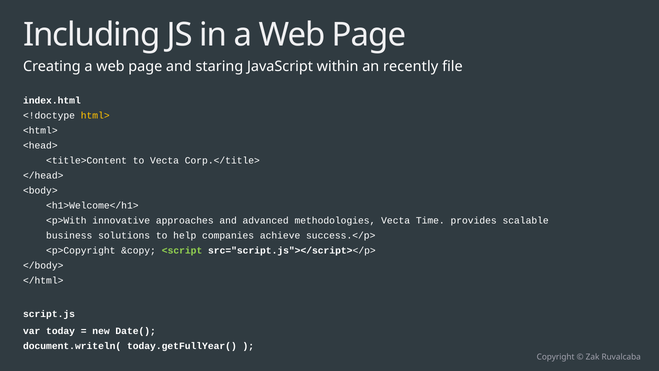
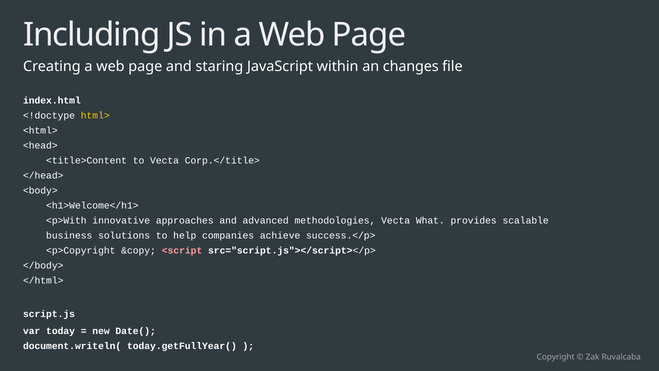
recently: recently -> changes
Time: Time -> What
<script colour: light green -> pink
